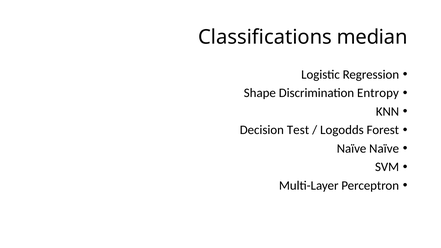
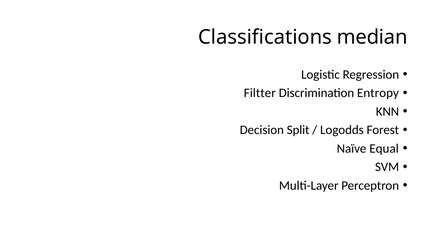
Shape: Shape -> Filtter
Test: Test -> Split
Naïve Naïve: Naïve -> Equal
